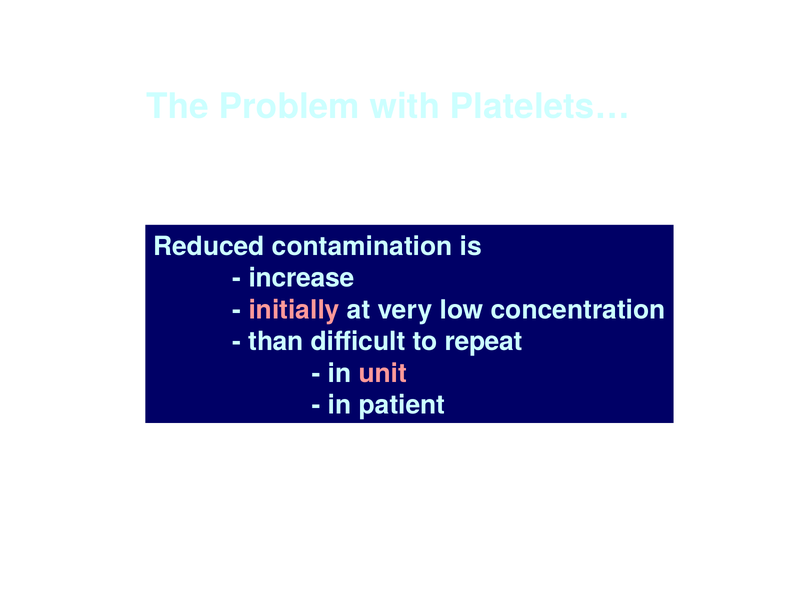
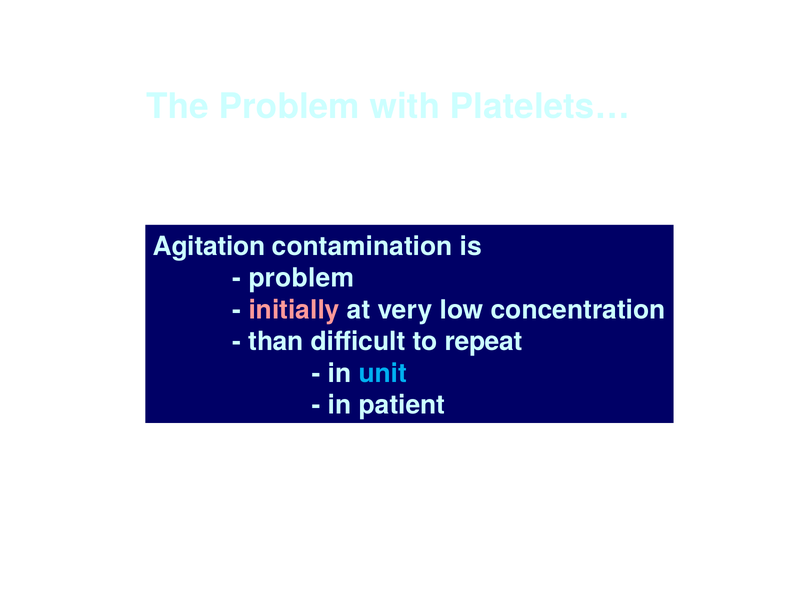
Reduced: Reduced -> Agitation
increase at (302, 278): increase -> problem
unit colour: pink -> light blue
